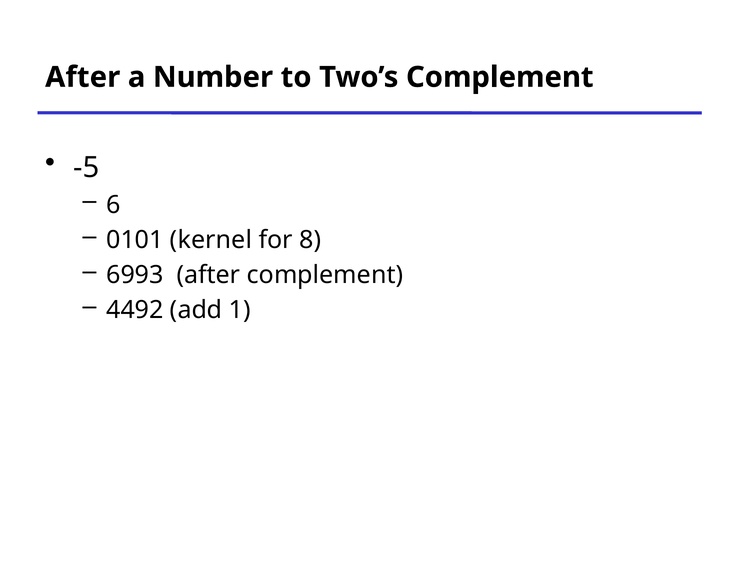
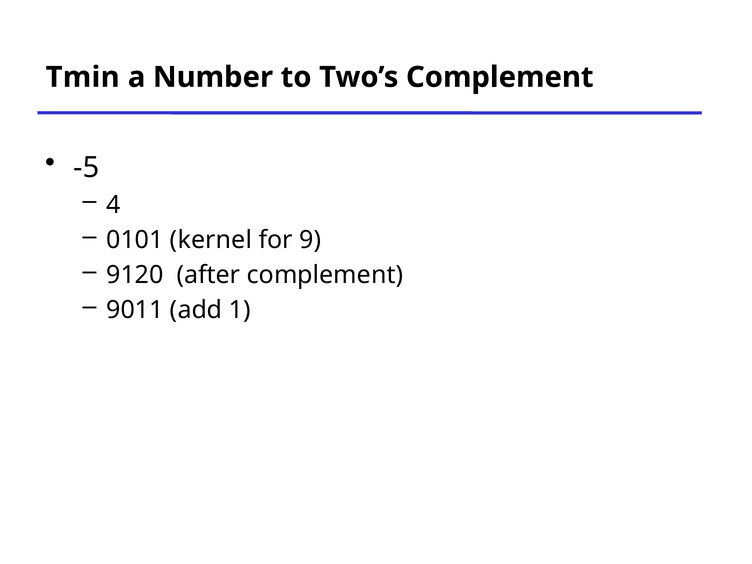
After at (83, 77): After -> Tmin
6: 6 -> 4
8: 8 -> 9
6993: 6993 -> 9120
4492: 4492 -> 9011
